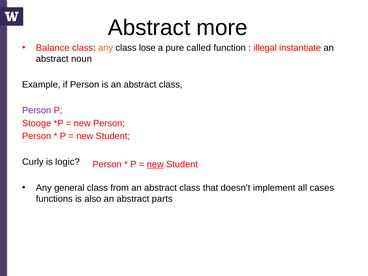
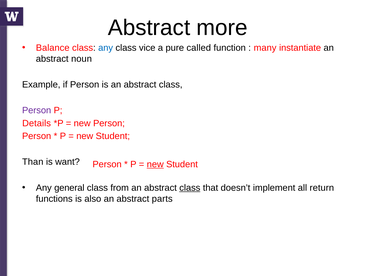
any at (106, 48) colour: orange -> blue
lose: lose -> vice
illegal: illegal -> many
Stooge: Stooge -> Details
Curly: Curly -> Than
logic: logic -> want
class at (190, 188) underline: none -> present
cases: cases -> return
